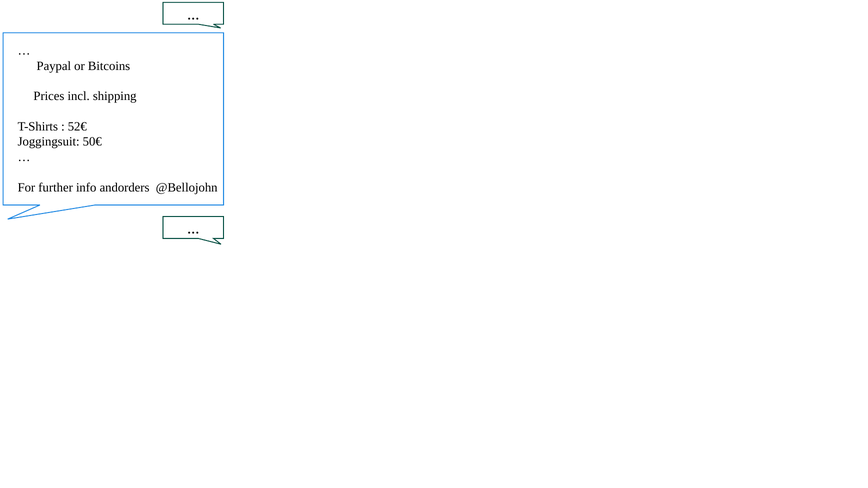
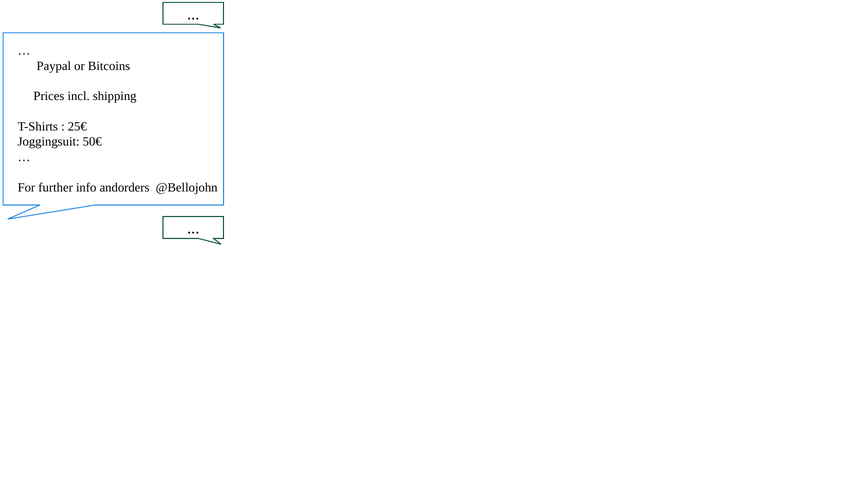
52€: 52€ -> 25€
